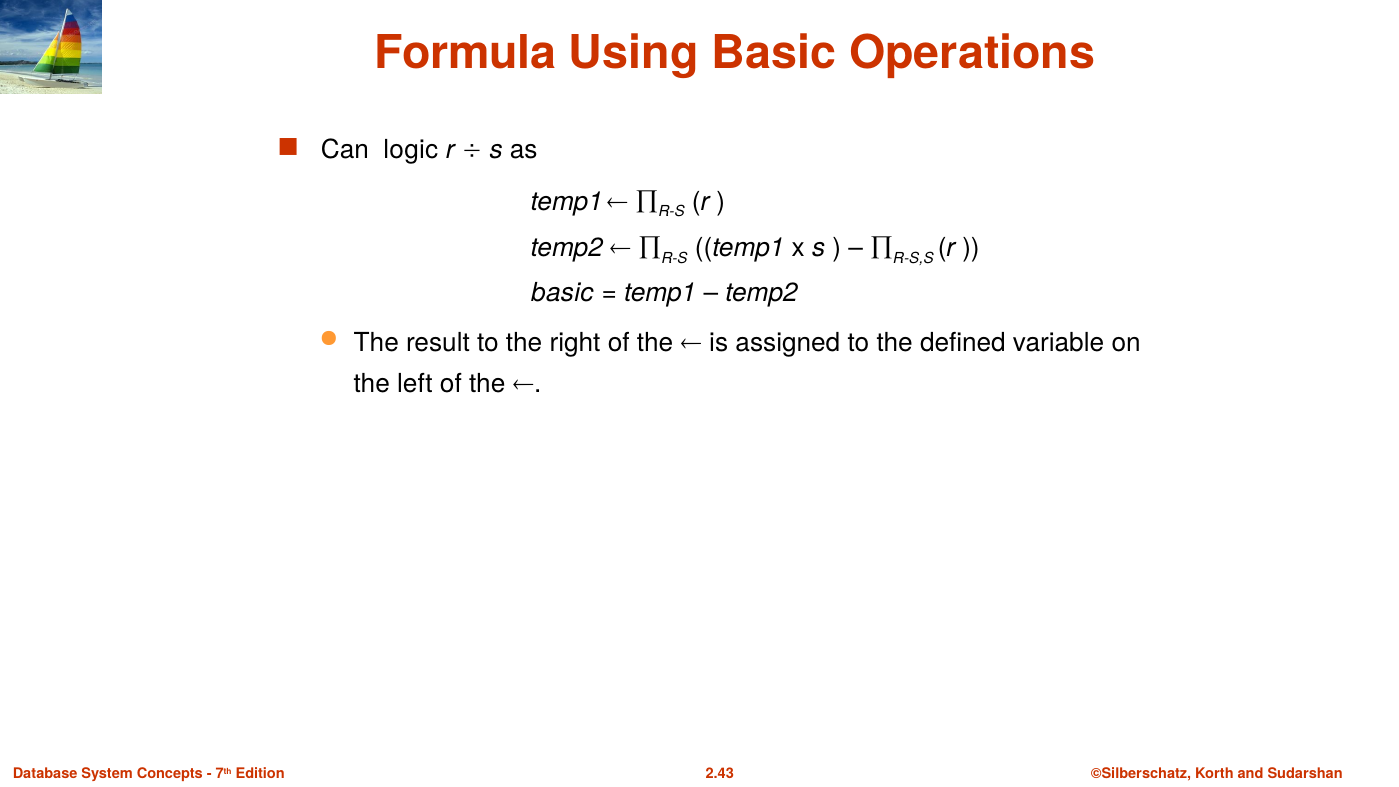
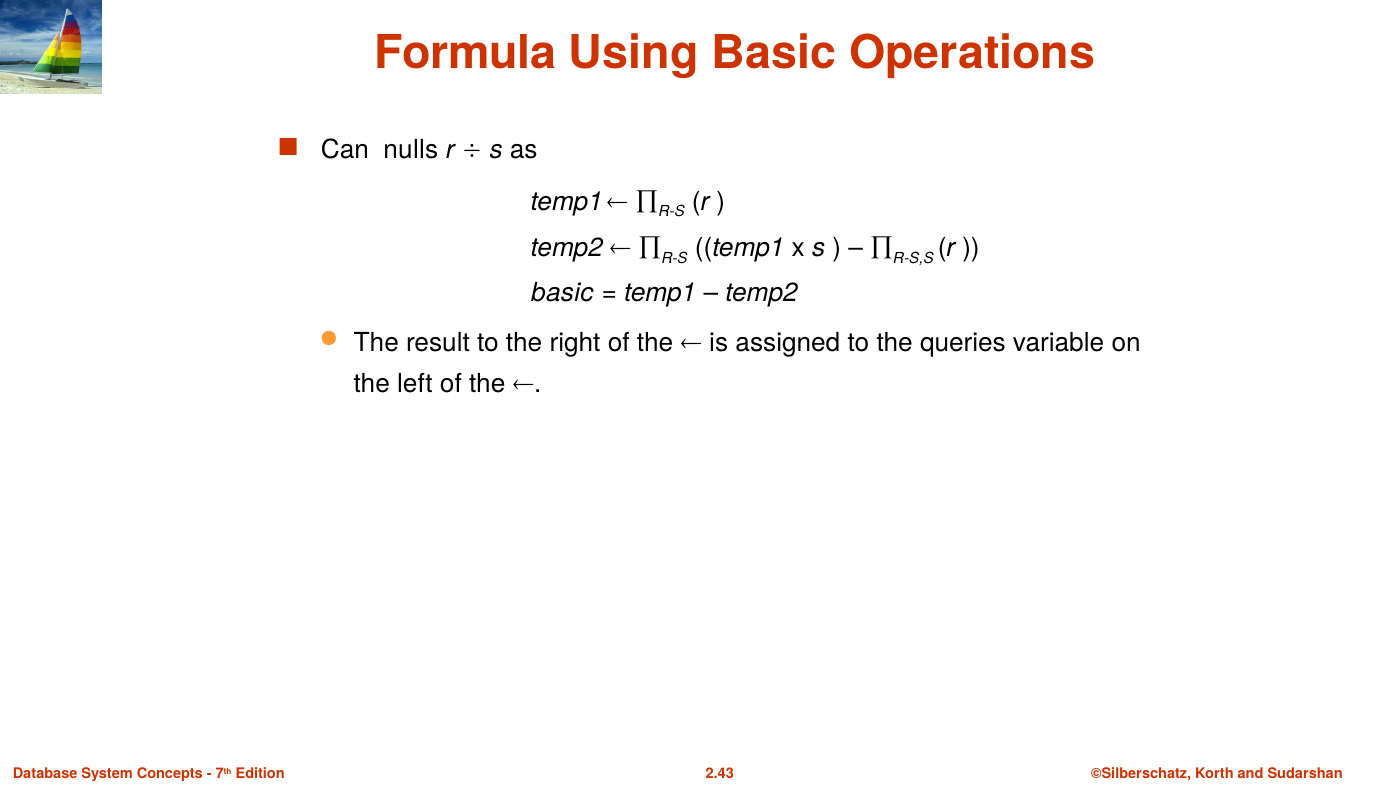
logic: logic -> nulls
defined: defined -> queries
